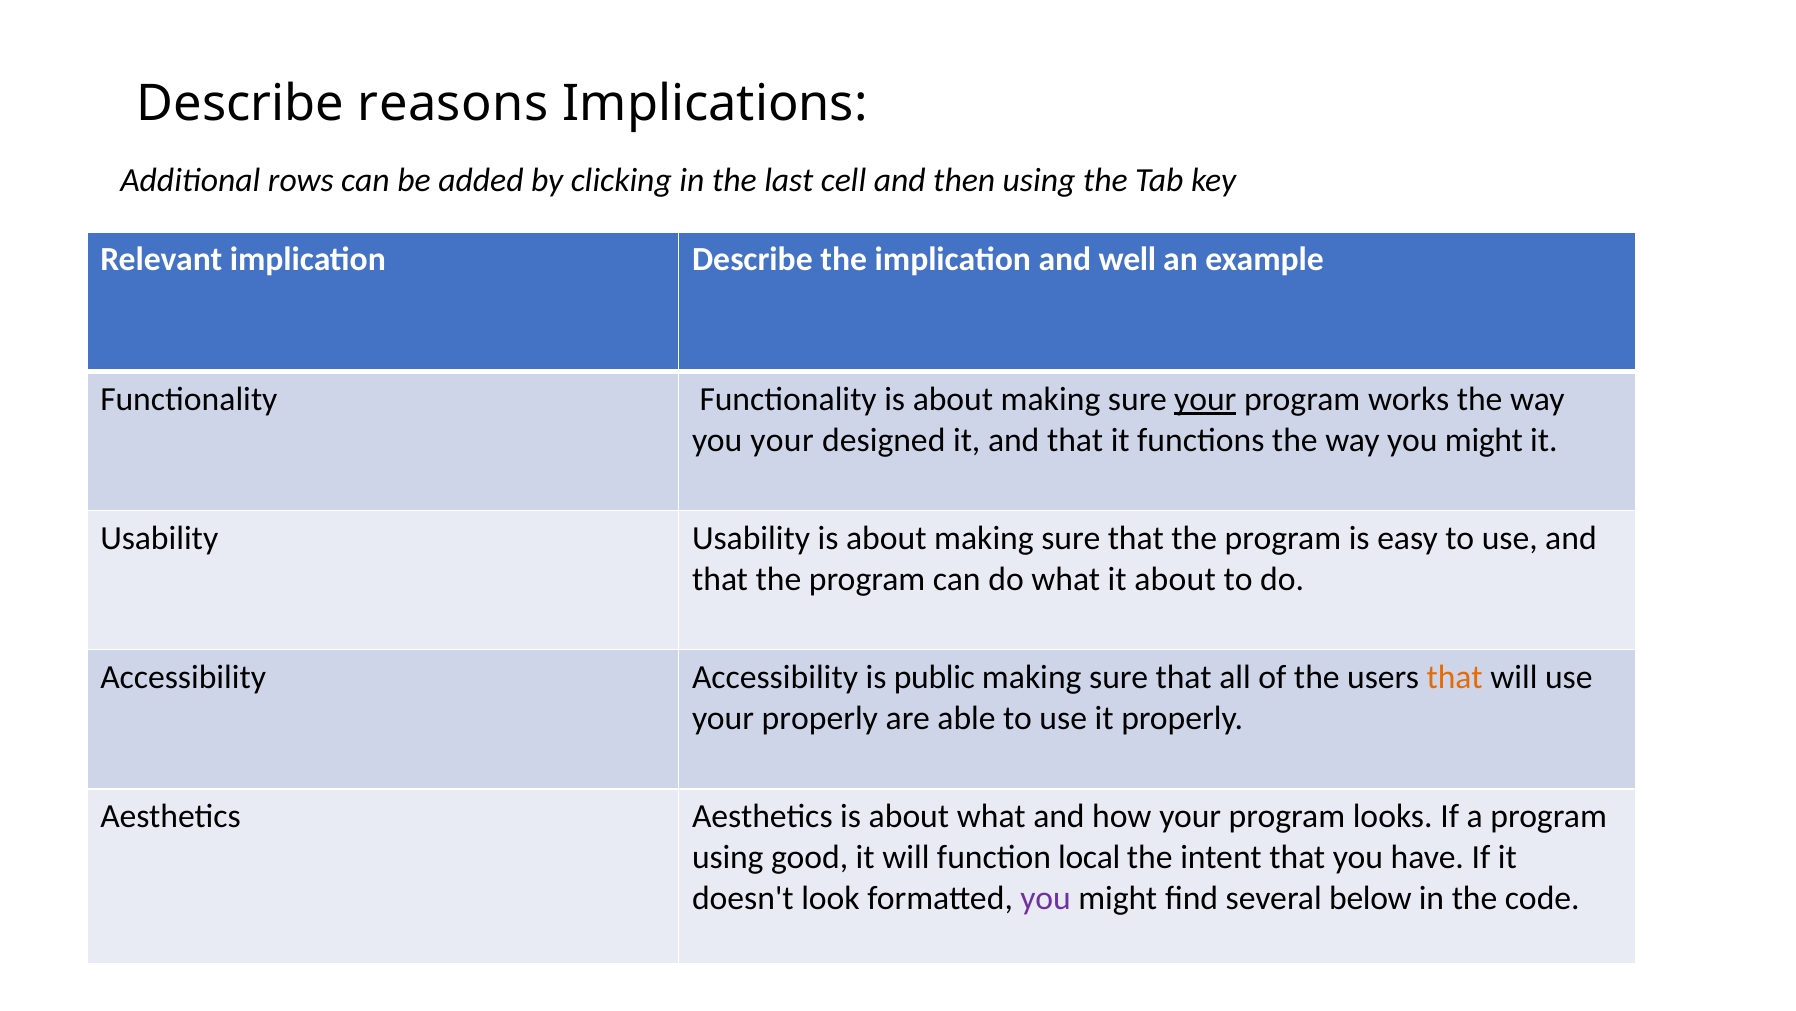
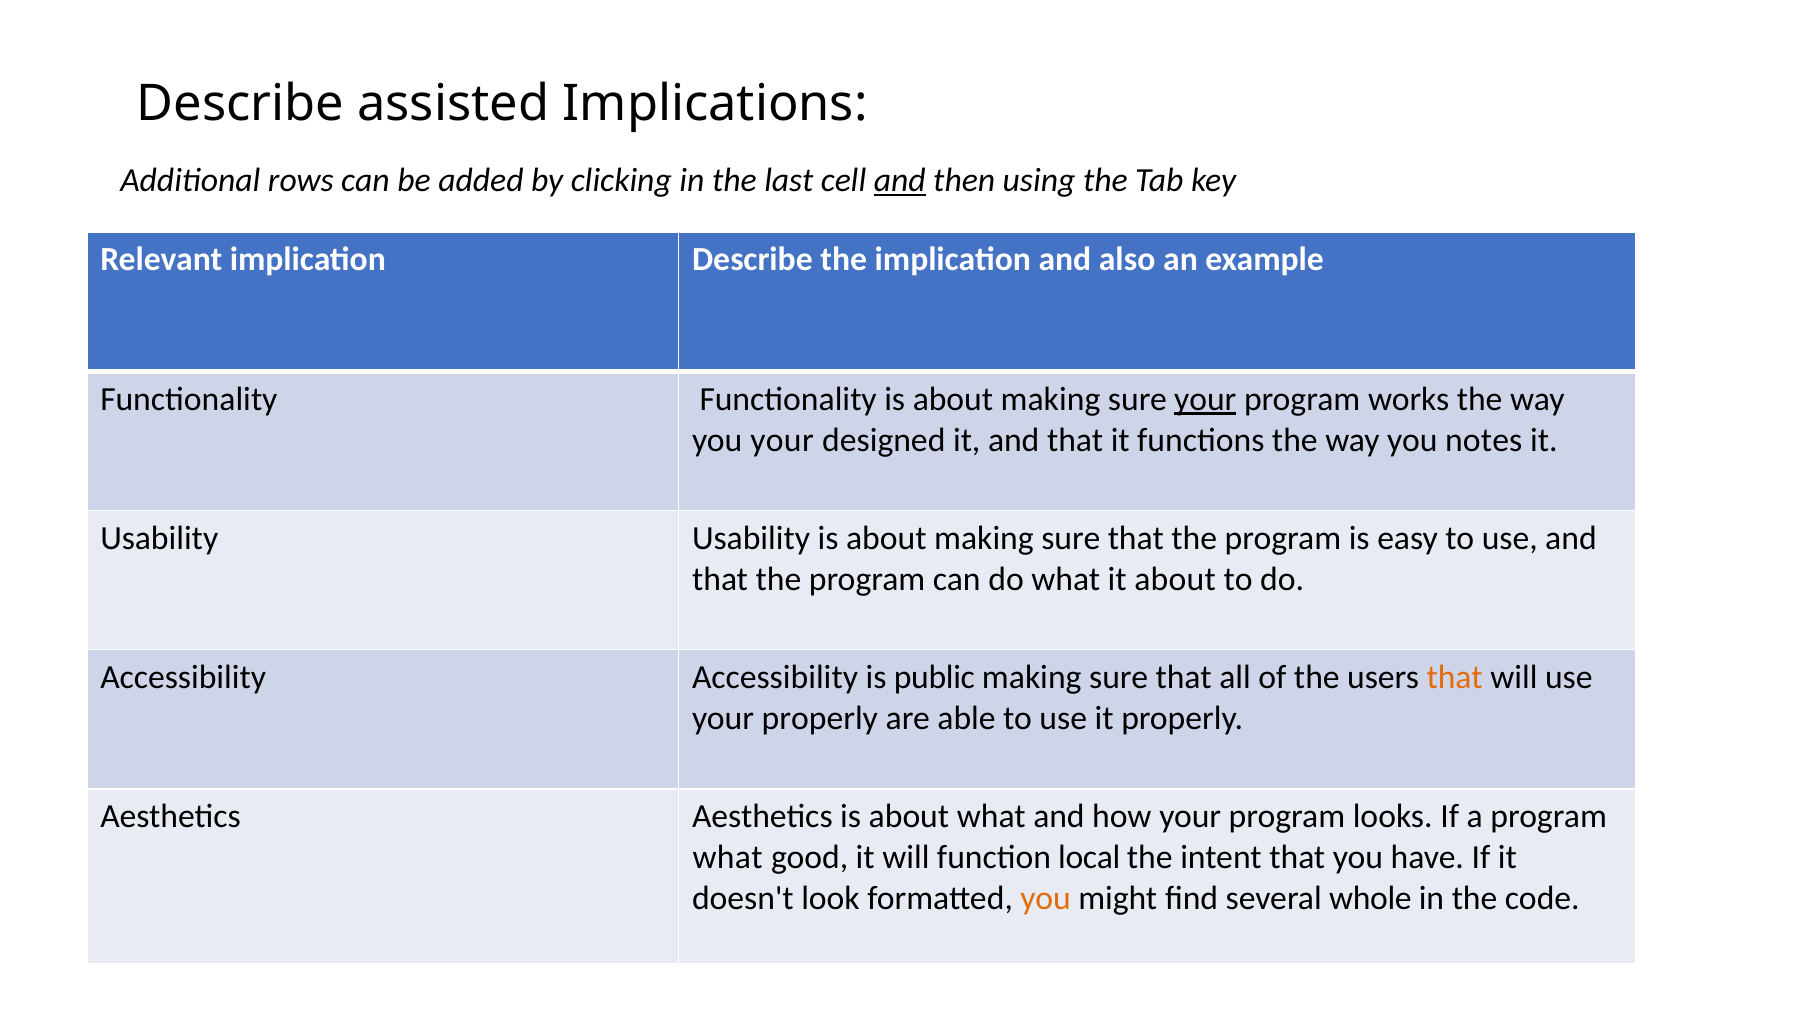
reasons: reasons -> assisted
and at (900, 181) underline: none -> present
well: well -> also
way you might: might -> notes
using at (728, 857): using -> what
you at (1046, 898) colour: purple -> orange
below: below -> whole
